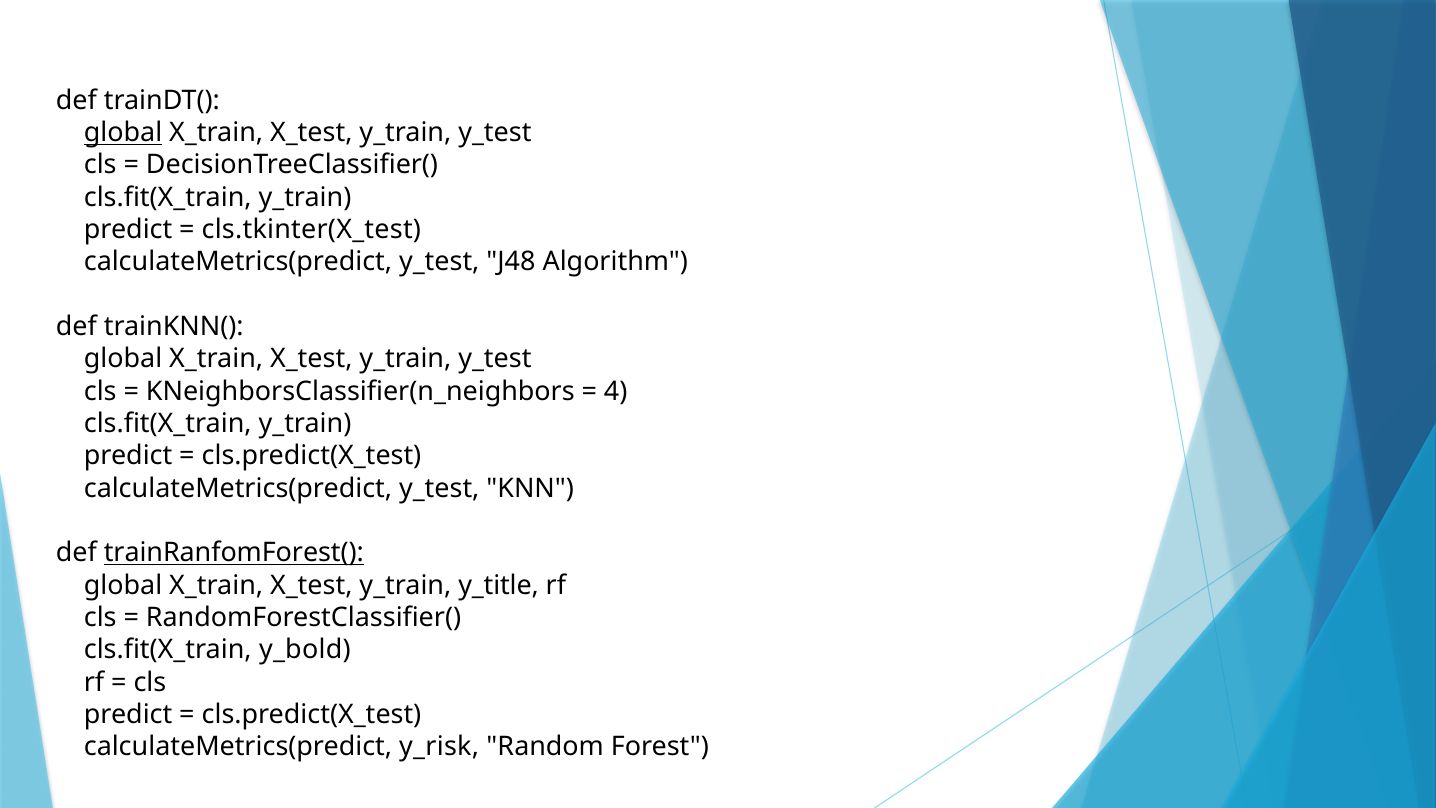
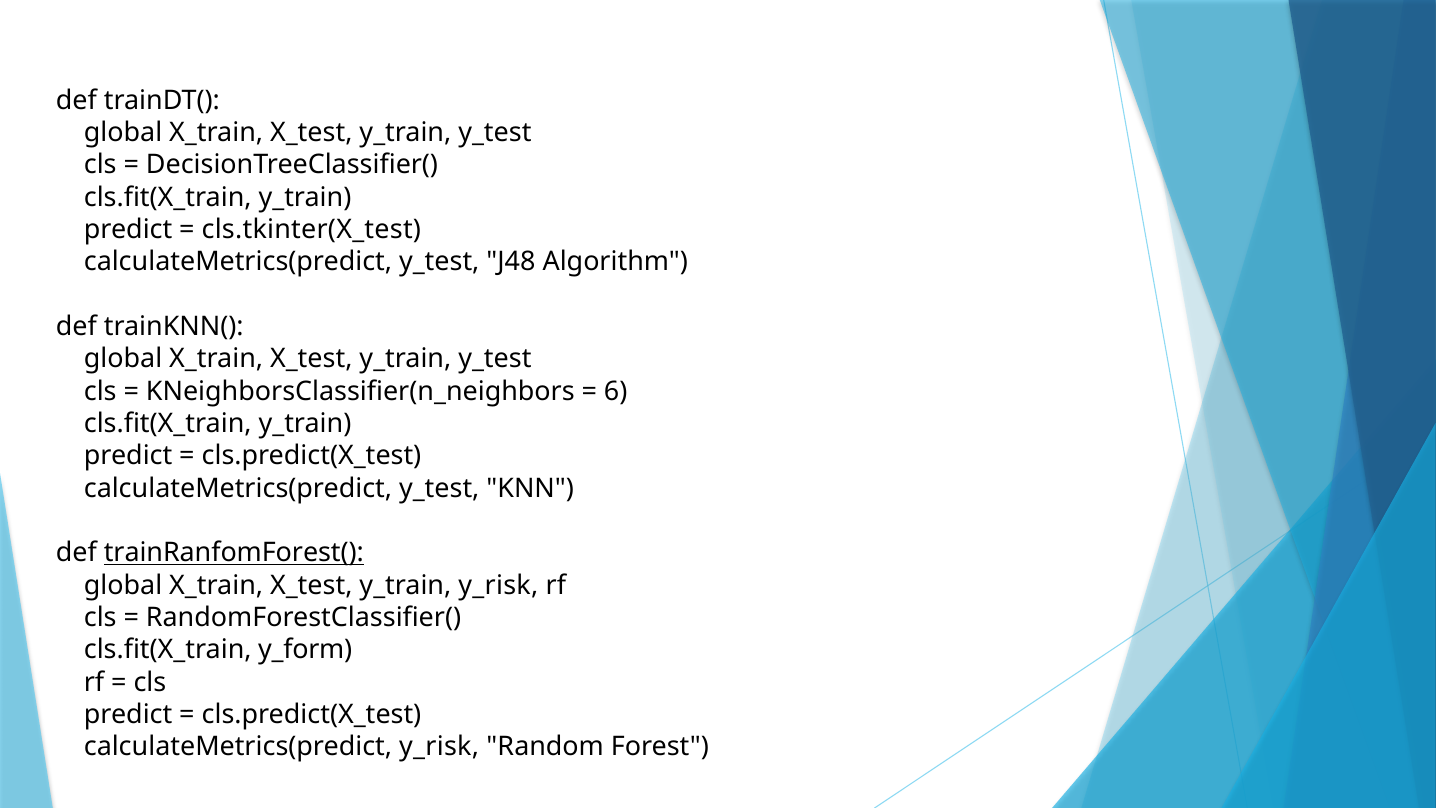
global at (123, 133) underline: present -> none
4: 4 -> 6
y_train y_title: y_title -> y_risk
y_bold: y_bold -> y_form
